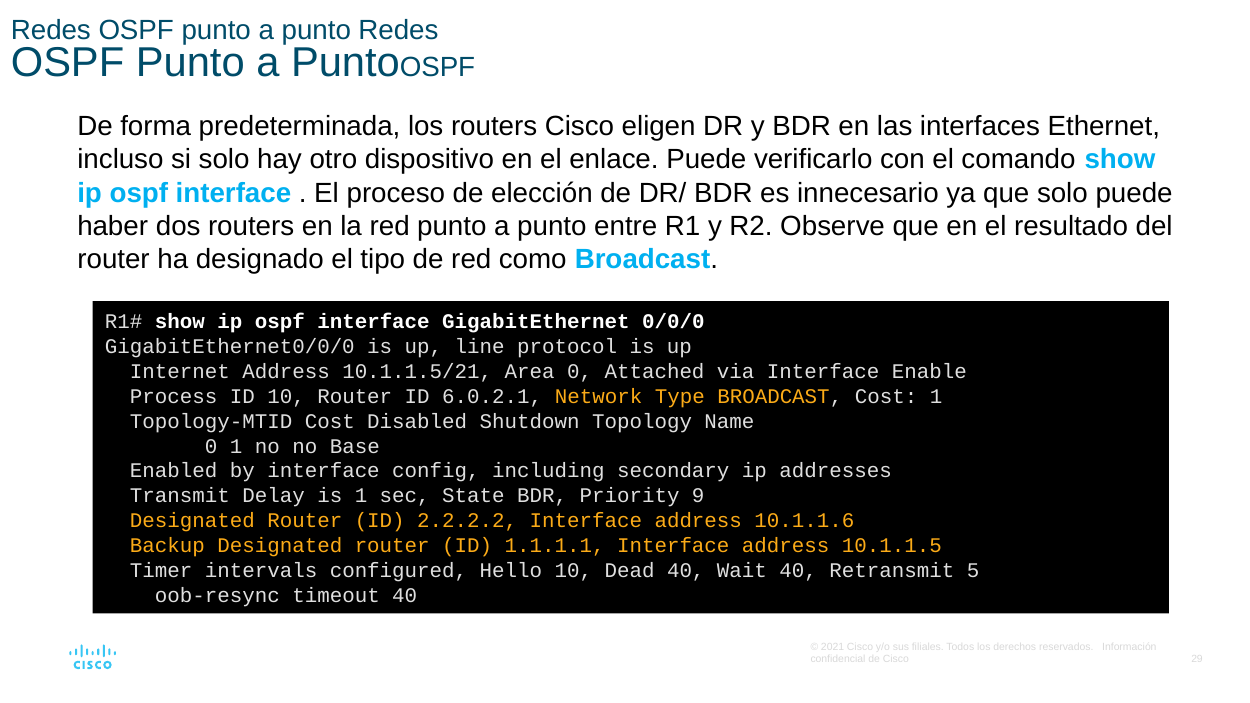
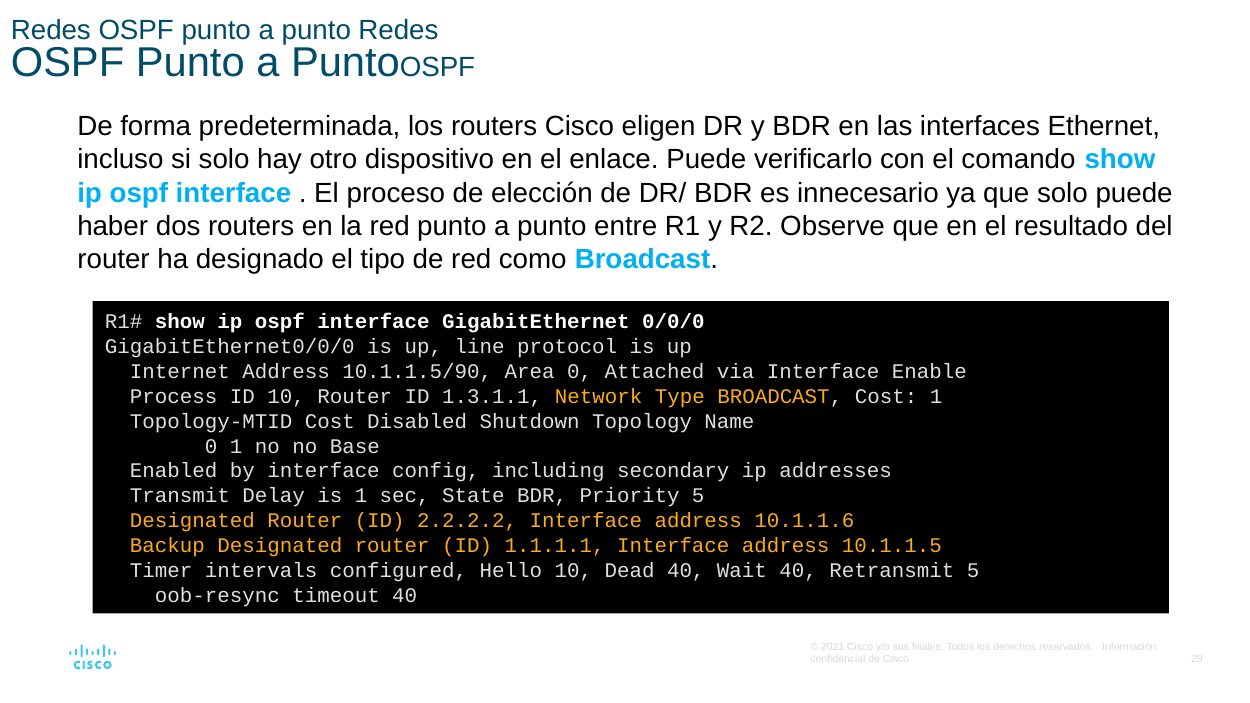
10.1.1.5/21: 10.1.1.5/21 -> 10.1.1.5/90
6.0.2.1: 6.0.2.1 -> 1.3.1.1
Priority 9: 9 -> 5
